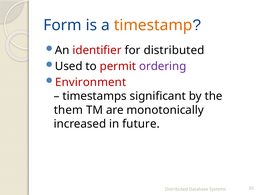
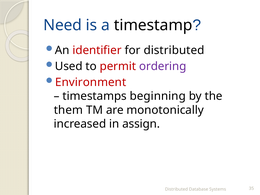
Form: Form -> Need
timestamp colour: orange -> black
significant: significant -> beginning
future: future -> assign
